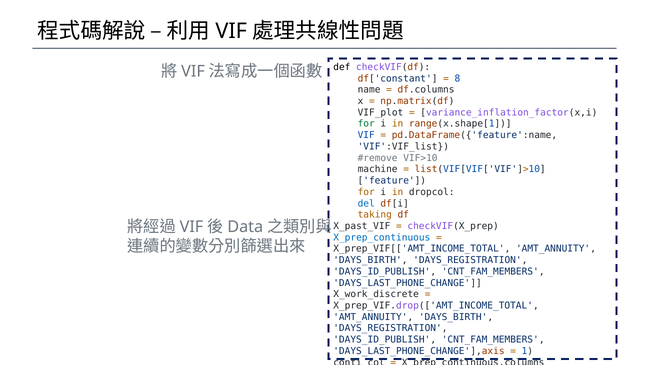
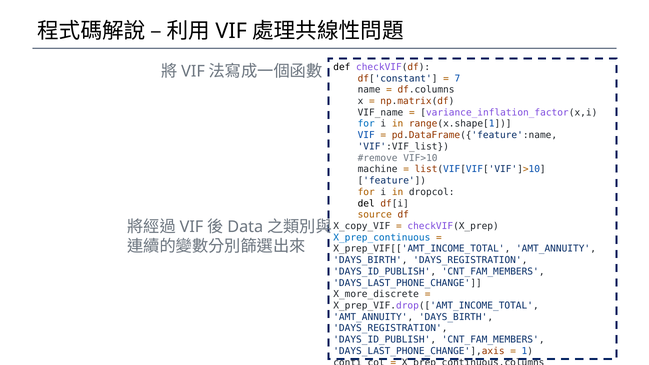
8: 8 -> 7
VIF_plot: VIF_plot -> VIF_name
for at (366, 124) colour: green -> blue
del colour: blue -> black
taking: taking -> source
X_past_VIF: X_past_VIF -> X_copy_VIF
X_work_discrete: X_work_discrete -> X_more_discrete
